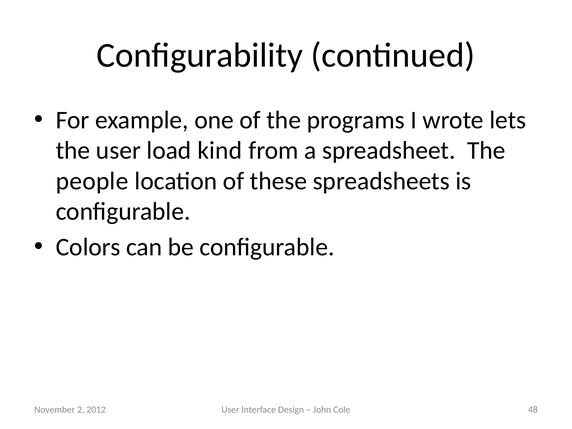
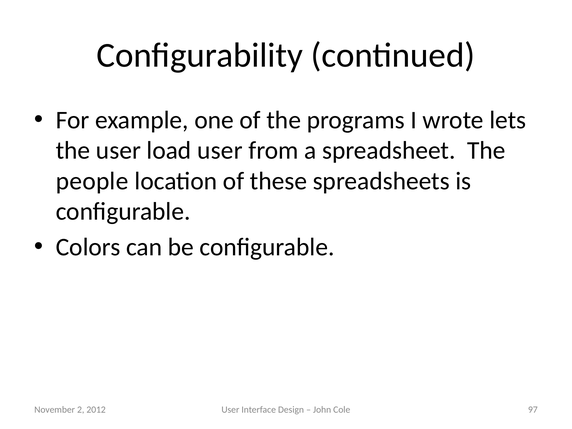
load kind: kind -> user
48: 48 -> 97
